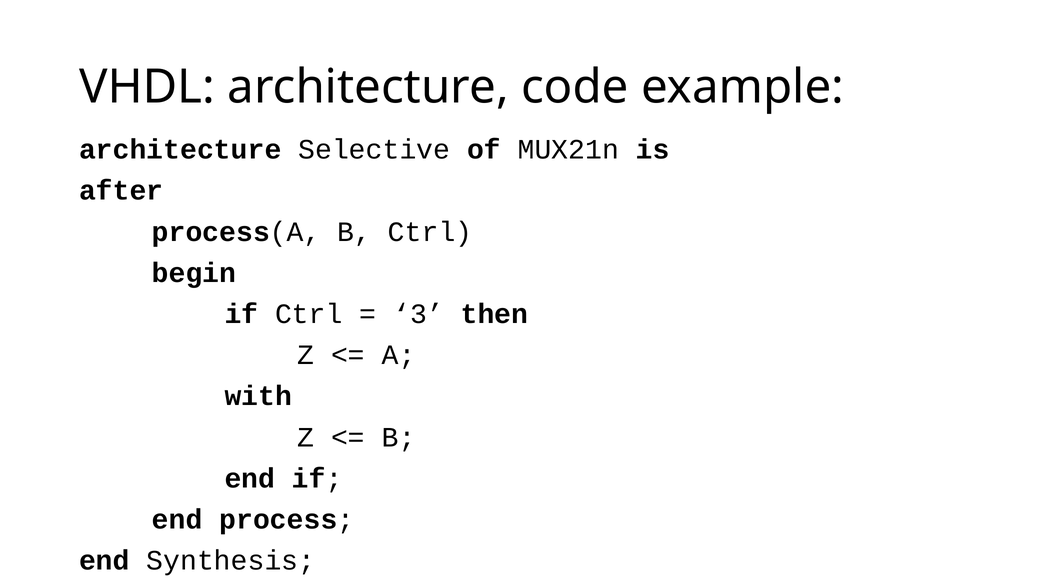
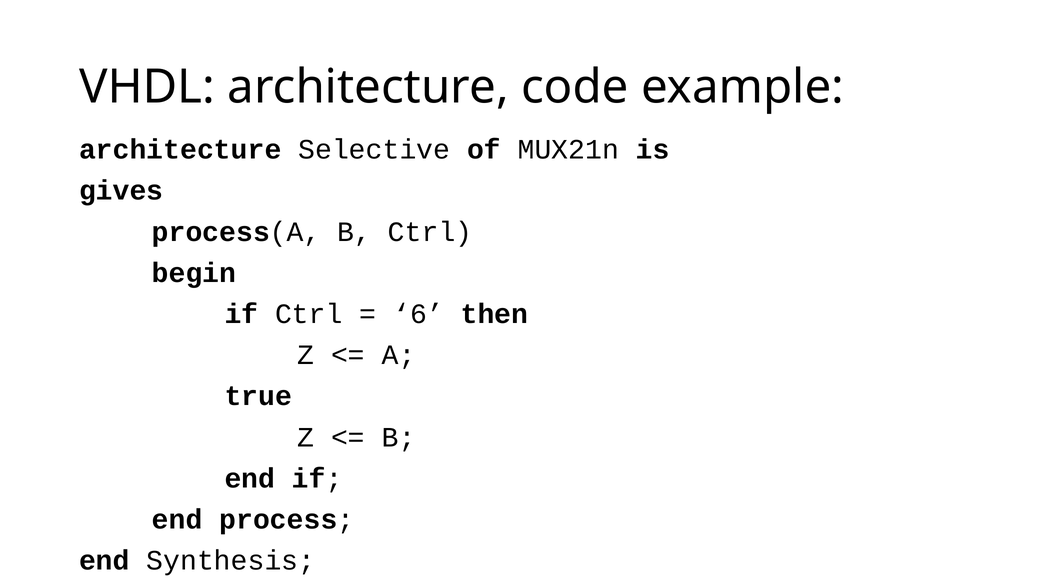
after: after -> gives
3: 3 -> 6
with: with -> true
